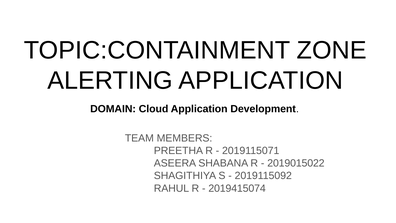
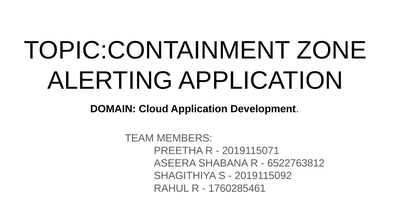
2019015022: 2019015022 -> 6522763812
2019415074: 2019415074 -> 1760285461
